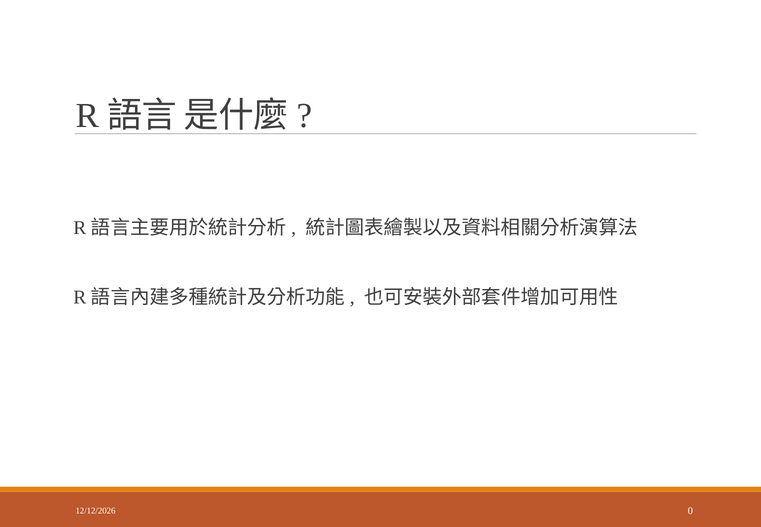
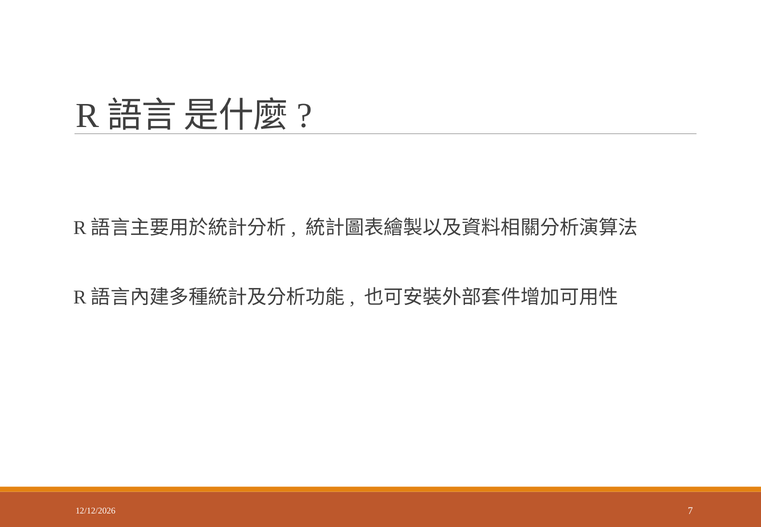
0: 0 -> 7
